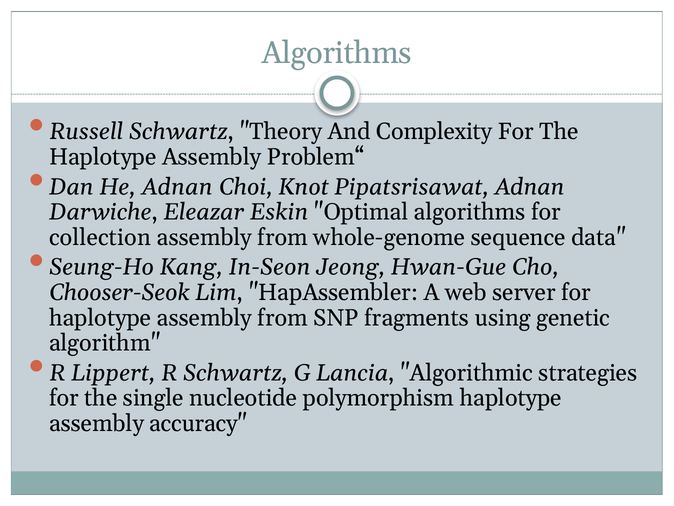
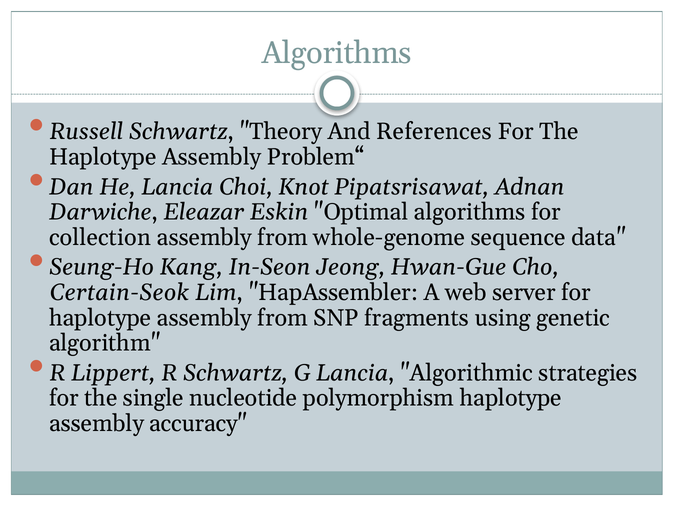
Complexity: Complexity -> References
He Adnan: Adnan -> Lancia
Chooser-Seok: Chooser-Seok -> Certain-Seok
